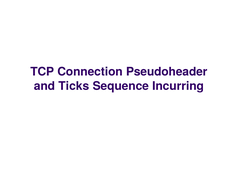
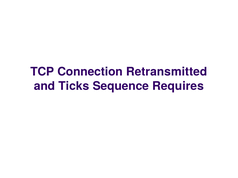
Pseudoheader: Pseudoheader -> Retransmitted
Incurring: Incurring -> Requires
